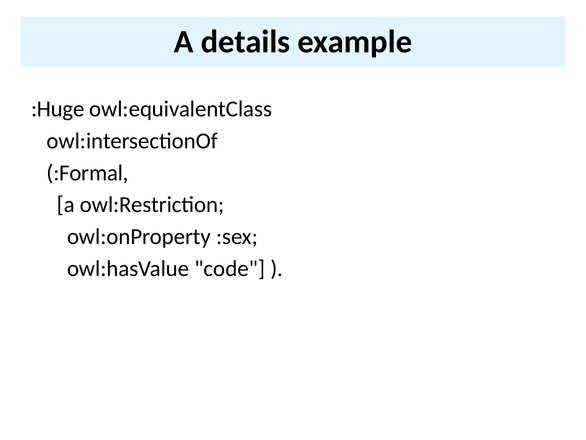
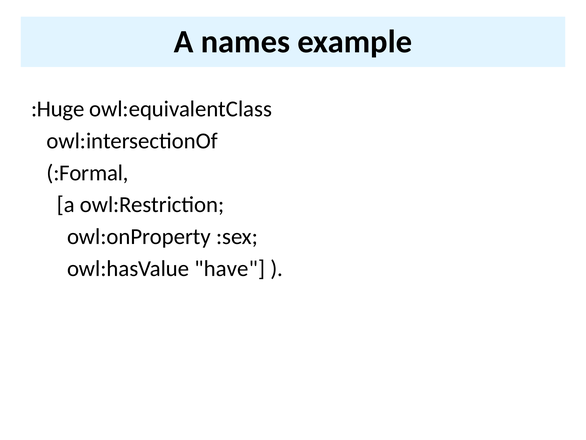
details: details -> names
code: code -> have
